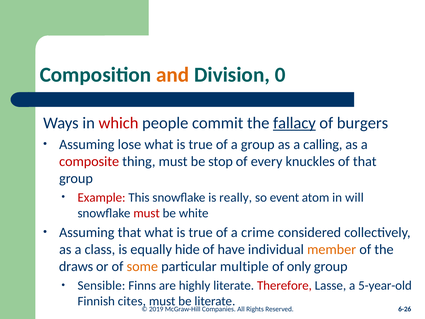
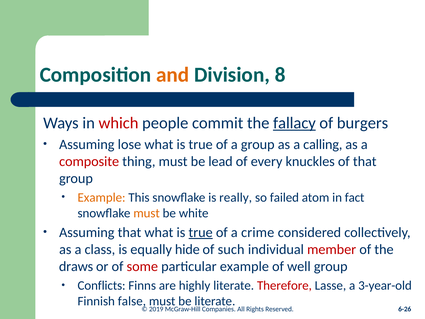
0: 0 -> 8
stop: stop -> lead
Example at (102, 197) colour: red -> orange
event: event -> failed
will: will -> fact
must at (147, 213) colour: red -> orange
true at (201, 232) underline: none -> present
have: have -> such
member colour: orange -> red
some colour: orange -> red
particular multiple: multiple -> example
only: only -> well
Sensible: Sensible -> Conflicts
5-year-old: 5-year-old -> 3-year-old
cites: cites -> false
